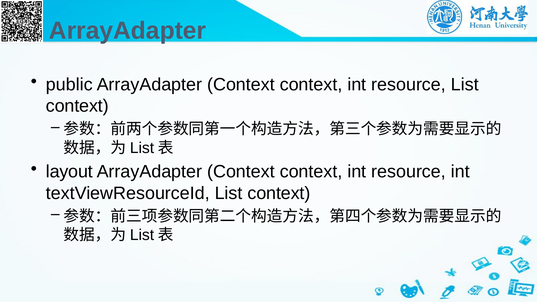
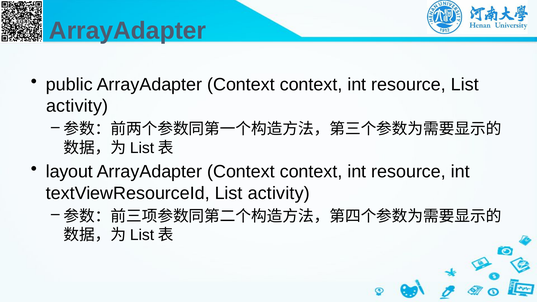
context at (77, 106): context -> activity
textViewResourceId List context: context -> activity
